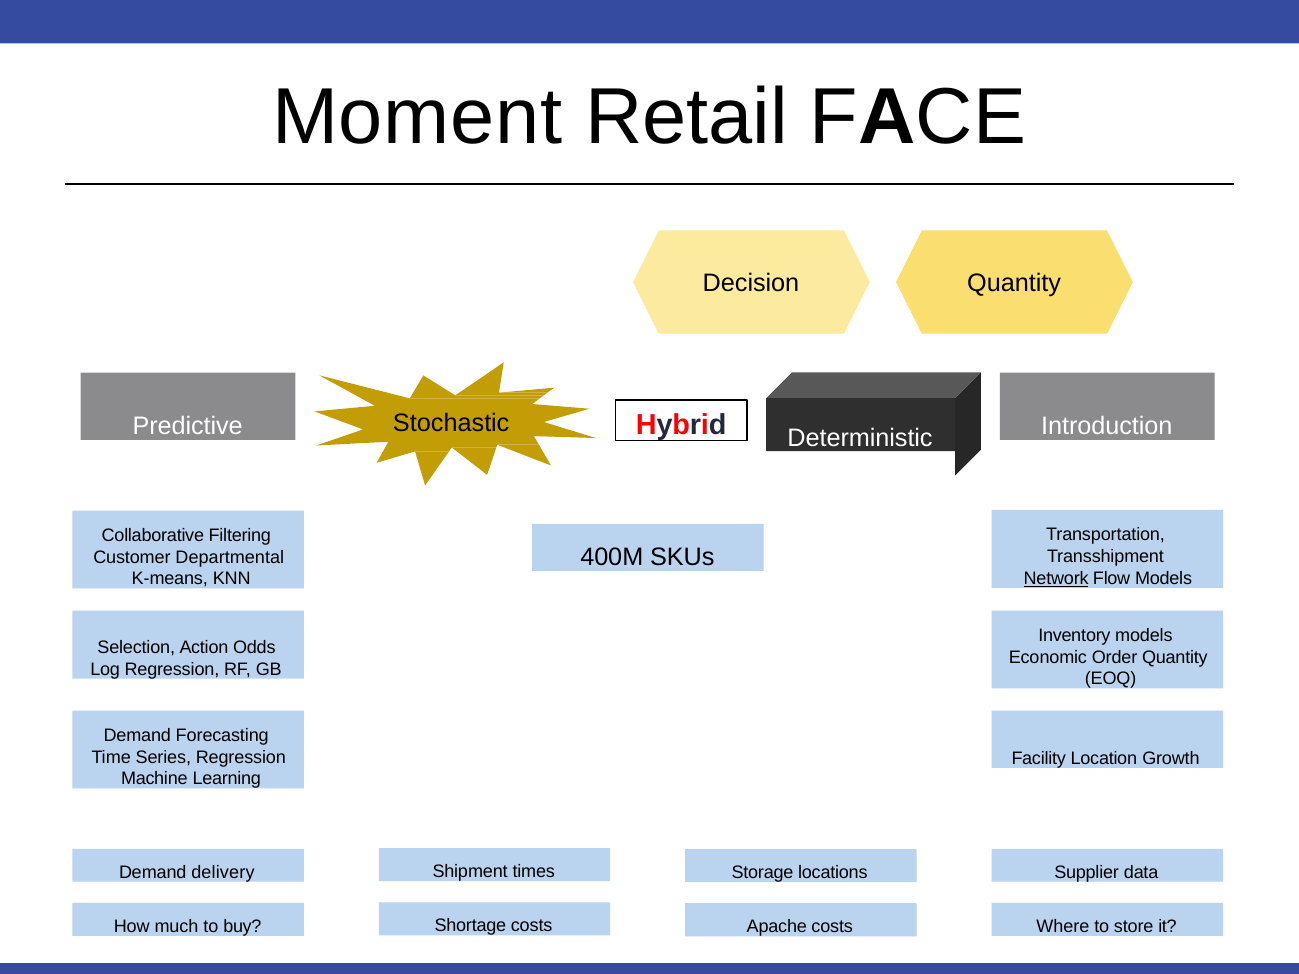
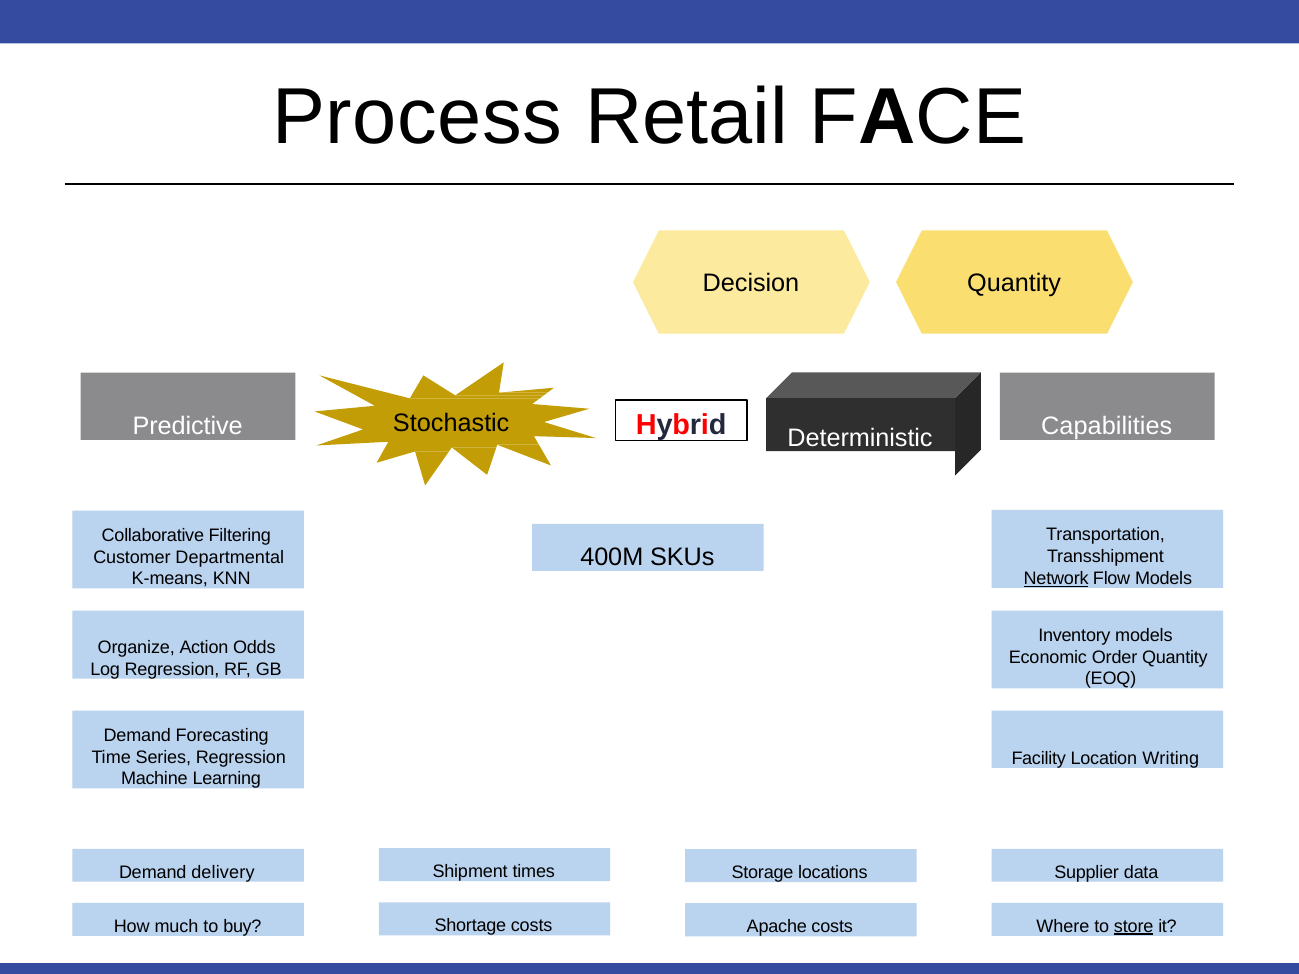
Moment: Moment -> Process
Introduction: Introduction -> Capabilities
Selection: Selection -> Organize
Growth: Growth -> Writing
store underline: none -> present
